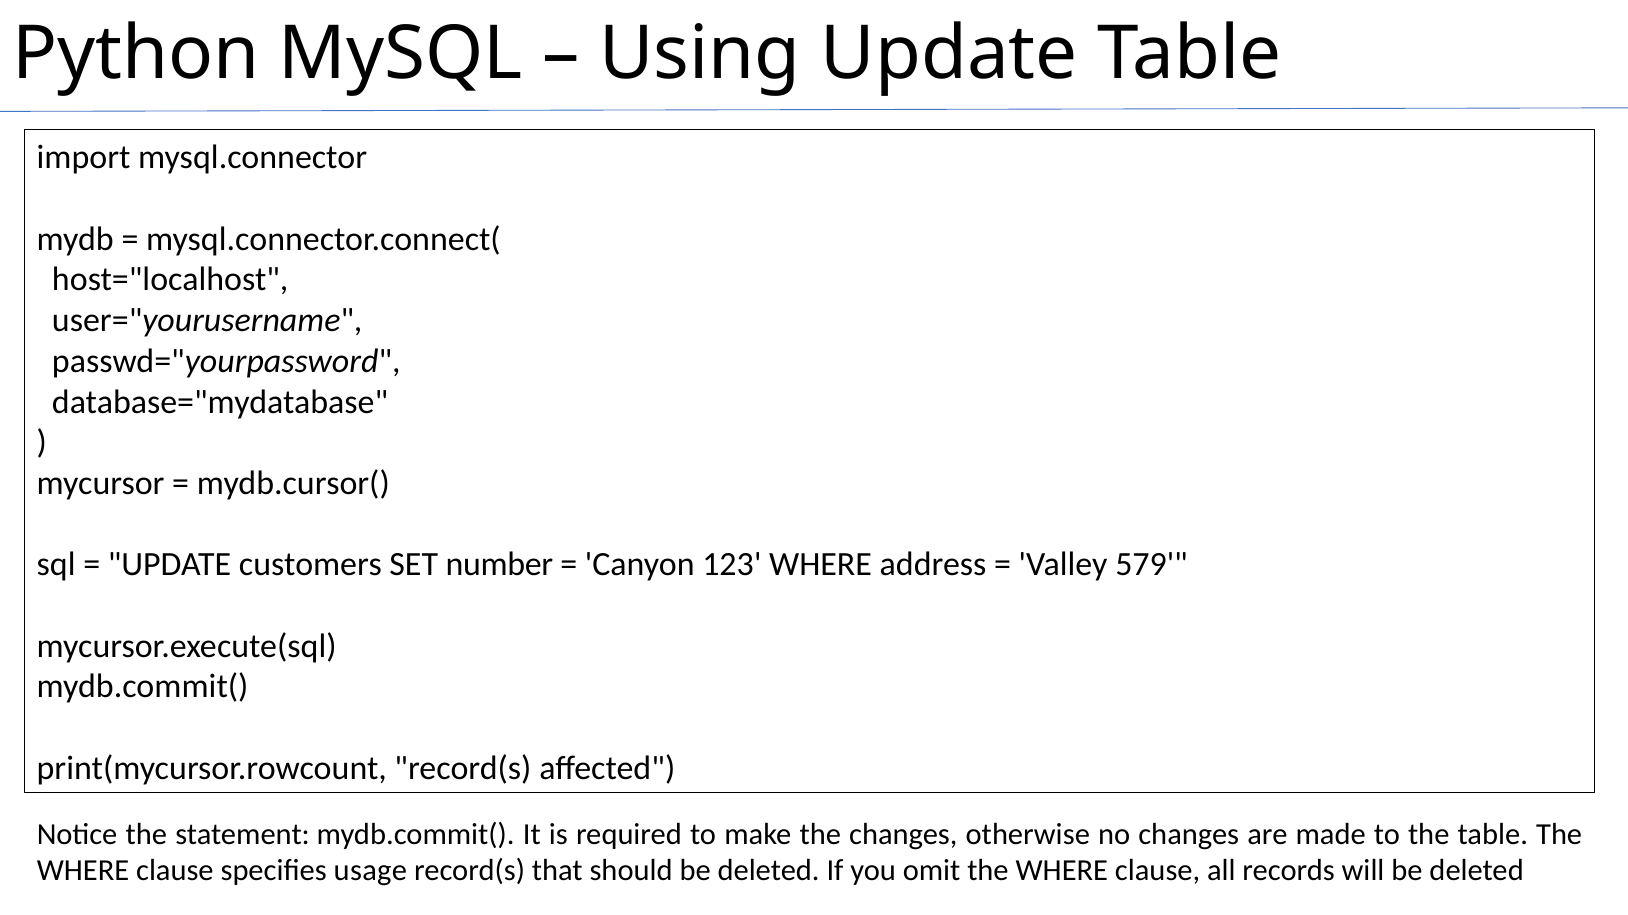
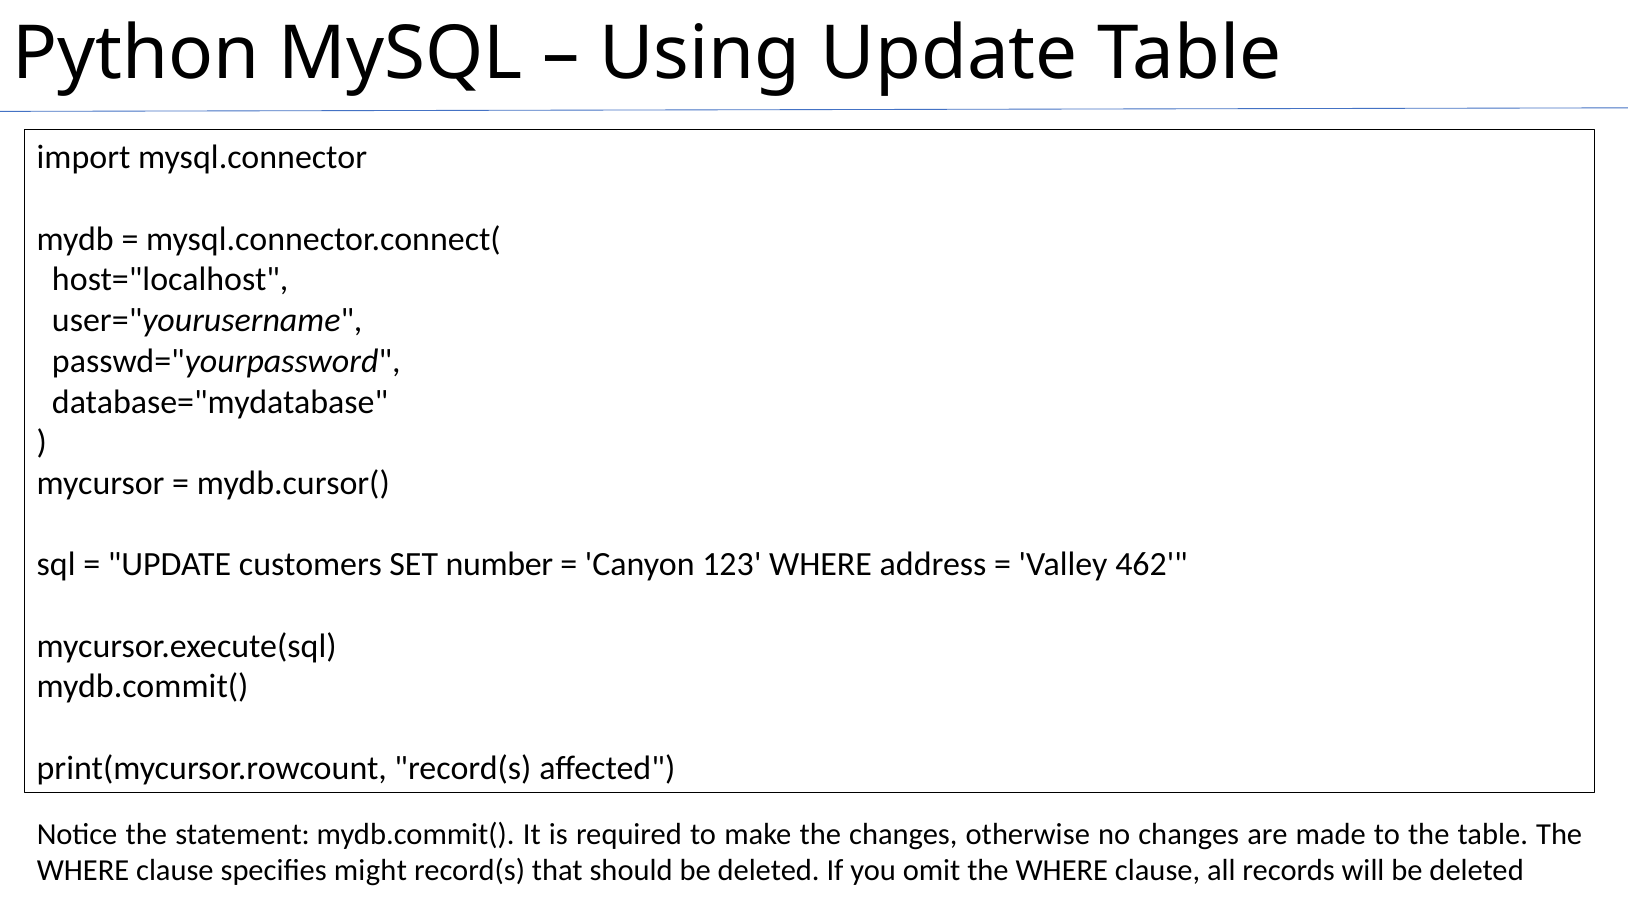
579: 579 -> 462
usage: usage -> might
